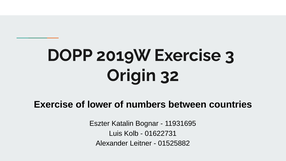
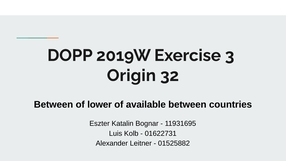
Exercise at (53, 104): Exercise -> Between
numbers: numbers -> available
